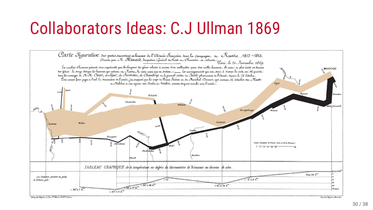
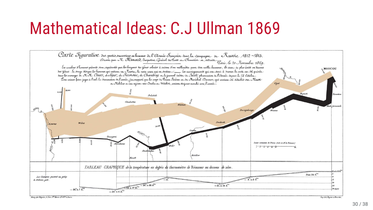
Collaborators: Collaborators -> Mathematical
